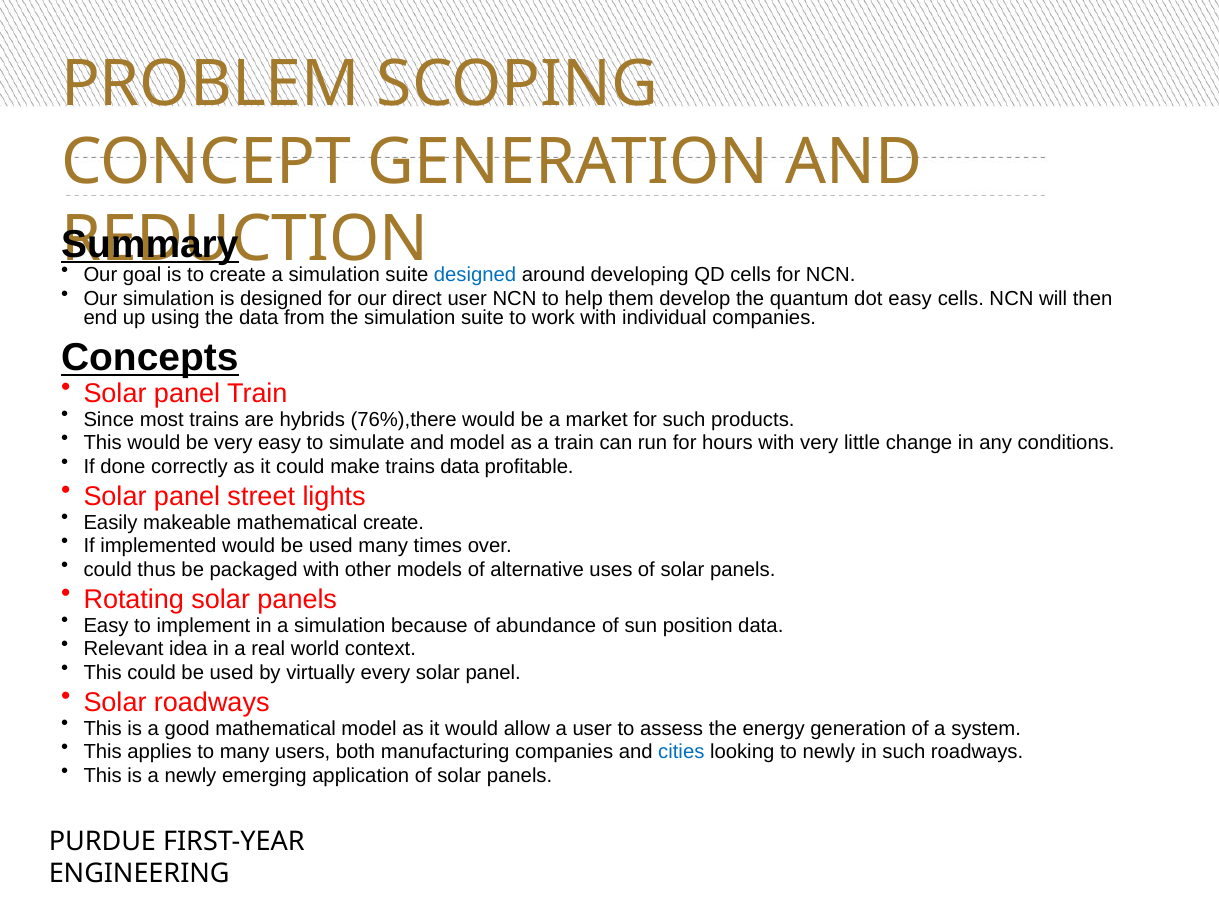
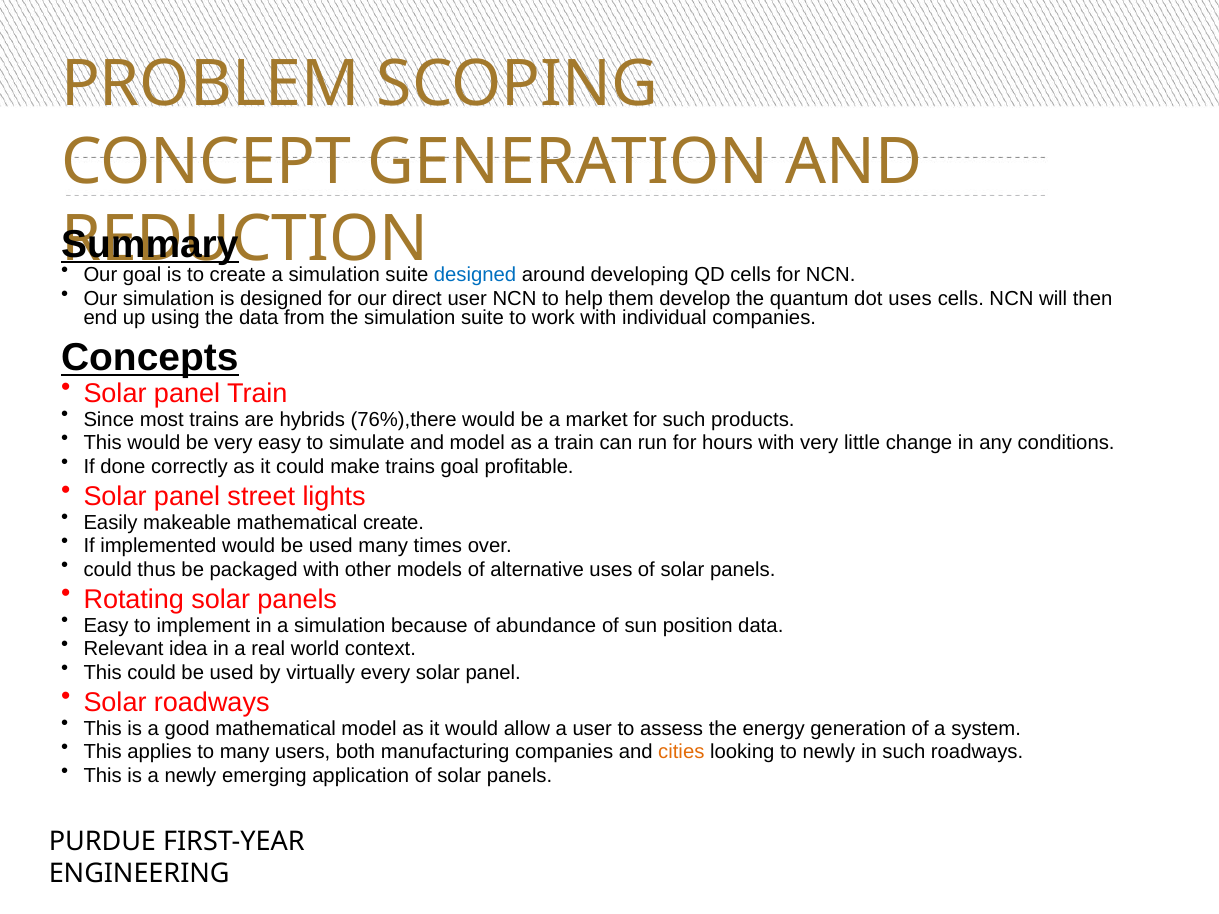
dot easy: easy -> uses
trains data: data -> goal
cities colour: blue -> orange
